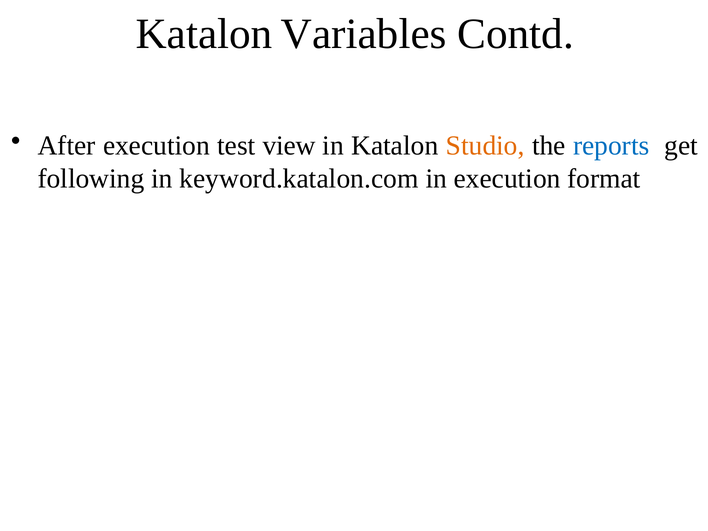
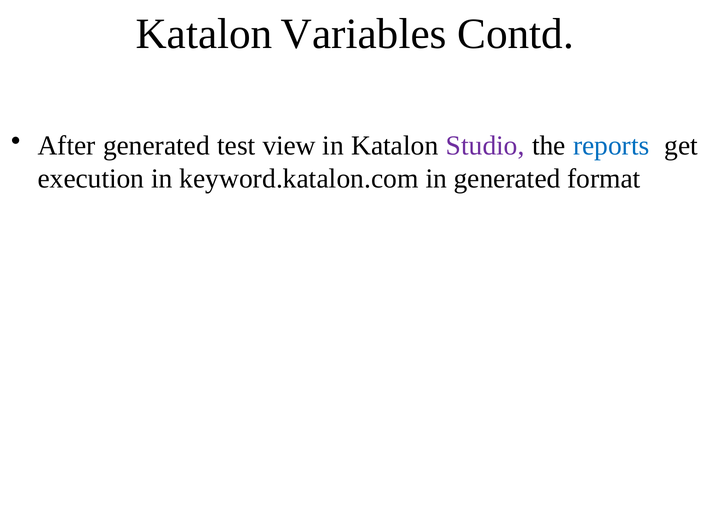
After execution: execution -> generated
Studio colour: orange -> purple
following: following -> execution
in execution: execution -> generated
